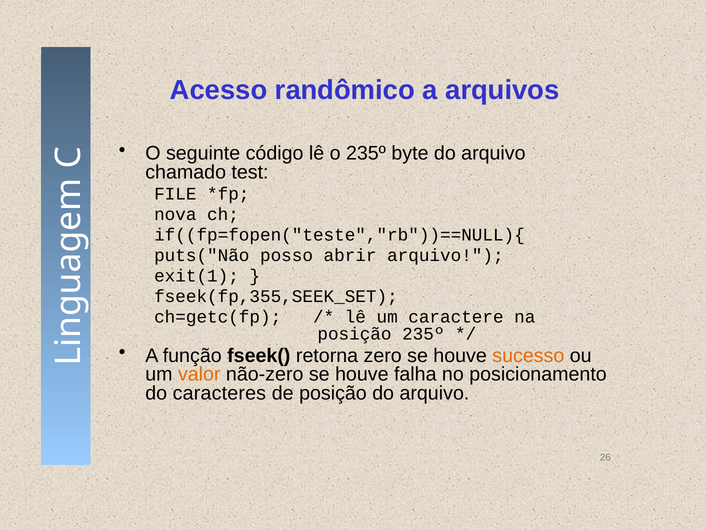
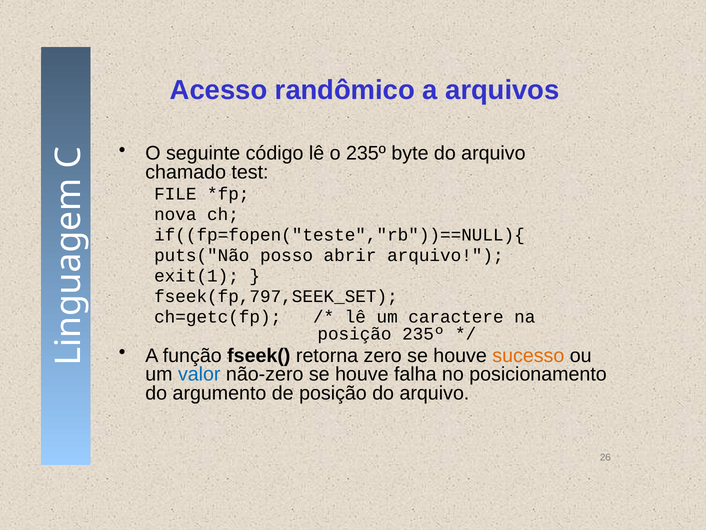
fseek(fp,355,SEEK_SET: fseek(fp,355,SEEK_SET -> fseek(fp,797,SEEK_SET
valor colour: orange -> blue
caracteres: caracteres -> argumento
